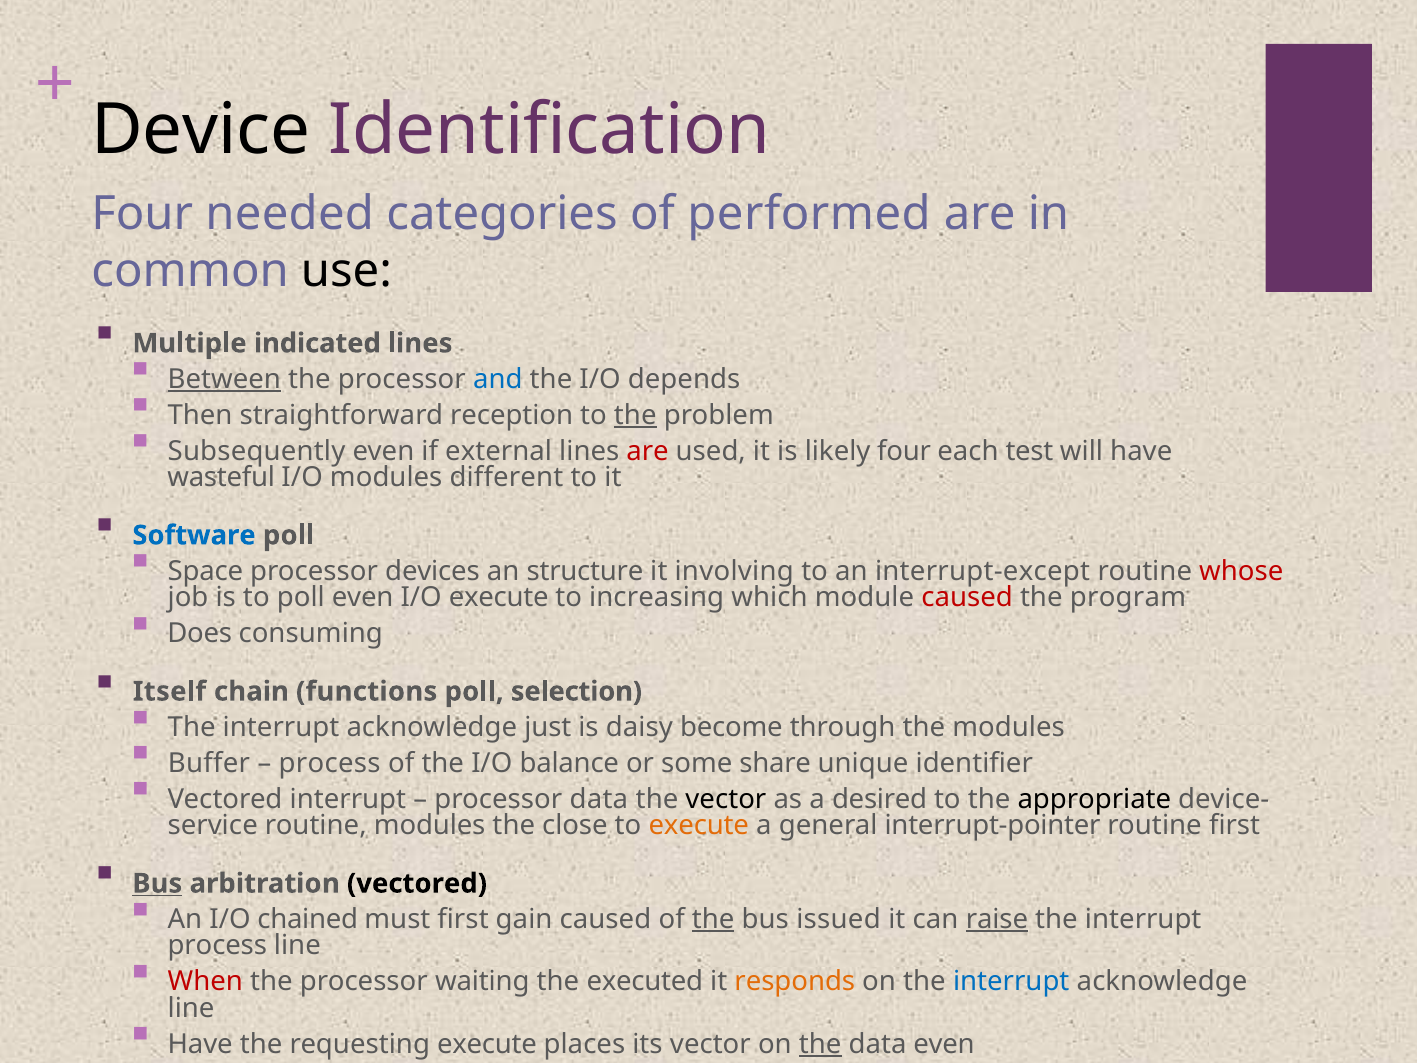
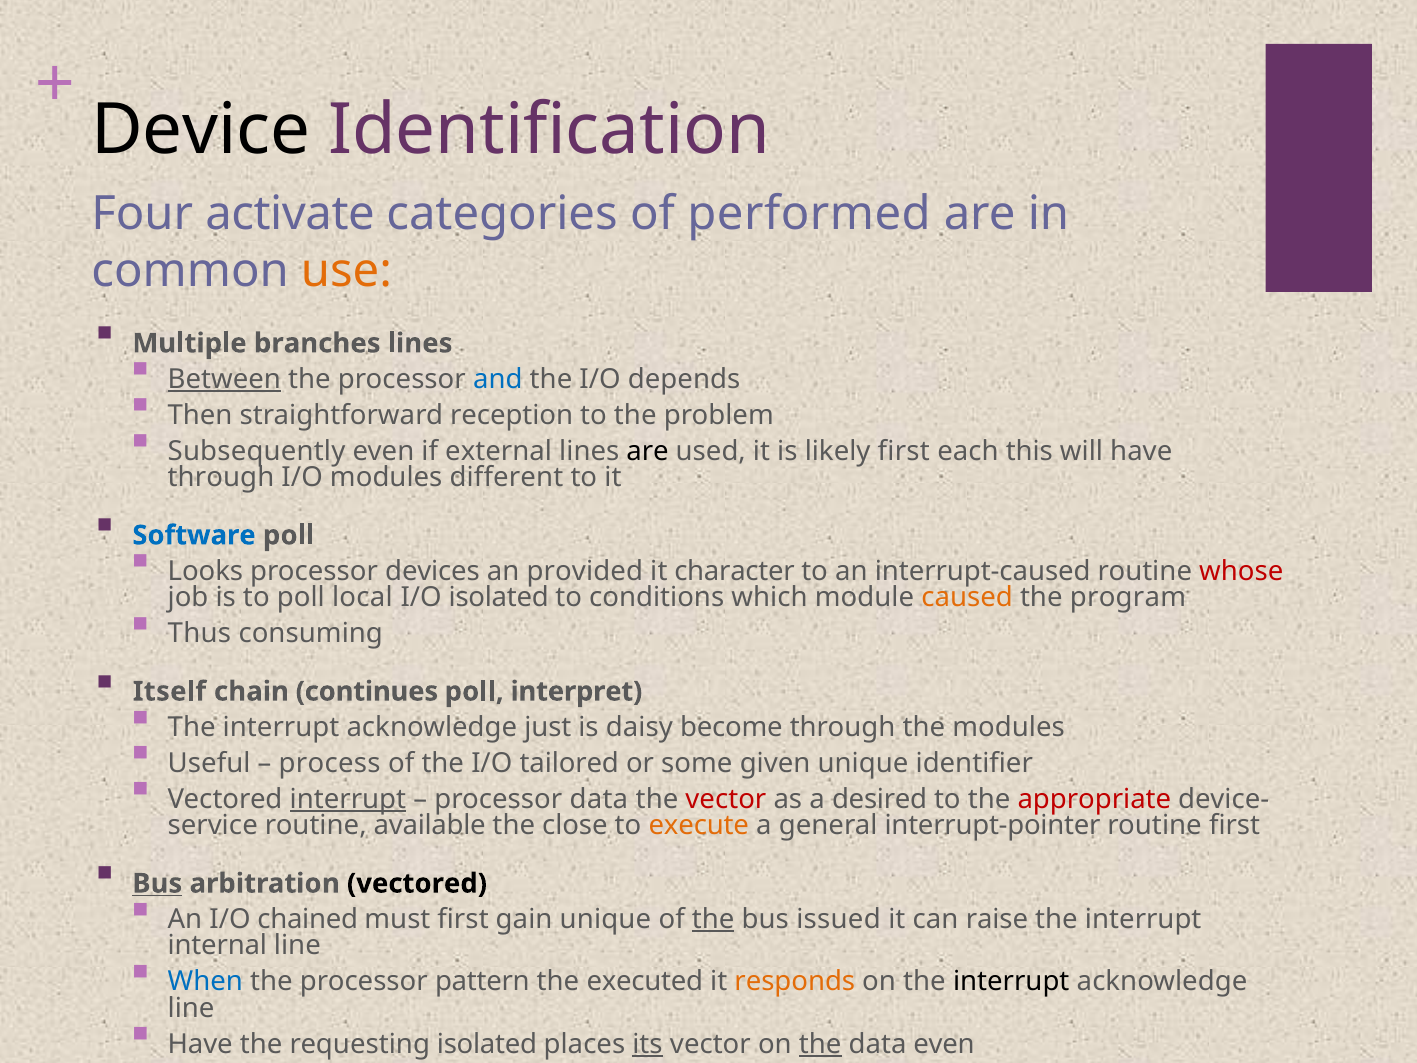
needed: needed -> activate
use colour: black -> orange
indicated: indicated -> branches
the at (635, 415) underline: present -> none
are at (648, 451) colour: red -> black
likely four: four -> first
test: test -> this
wasteful at (221, 477): wasteful -> through
Space: Space -> Looks
structure: structure -> provided
involving: involving -> character
interrupt-except: interrupt-except -> interrupt-caused
poll even: even -> local
I/O execute: execute -> isolated
increasing: increasing -> conditions
caused at (967, 598) colour: red -> orange
Does: Does -> Thus
functions: functions -> continues
selection: selection -> interpret
Buffer: Buffer -> Useful
balance: balance -> tailored
share: share -> given
interrupt at (348, 799) underline: none -> present
vector at (726, 799) colour: black -> red
appropriate colour: black -> red
routine modules: modules -> available
gain caused: caused -> unique
raise underline: present -> none
process at (217, 946): process -> internal
When colour: red -> blue
waiting: waiting -> pattern
interrupt at (1011, 981) colour: blue -> black
requesting execute: execute -> isolated
its underline: none -> present
